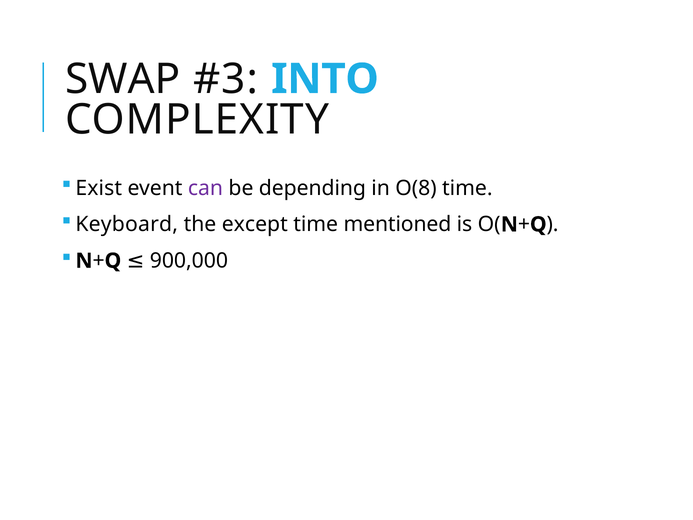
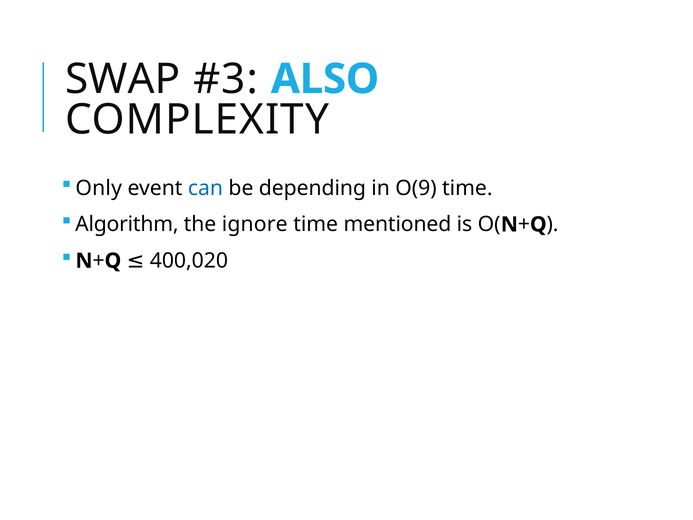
INTO: INTO -> ALSO
Exist: Exist -> Only
can colour: purple -> blue
O(8: O(8 -> O(9
Keyboard: Keyboard -> Algorithm
except: except -> ignore
900,000: 900,000 -> 400,020
